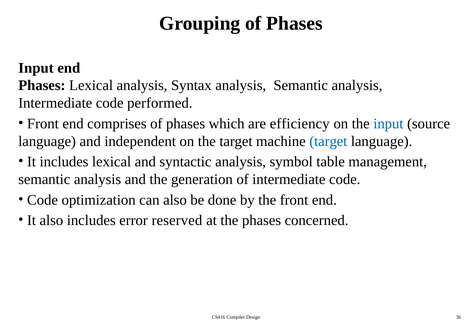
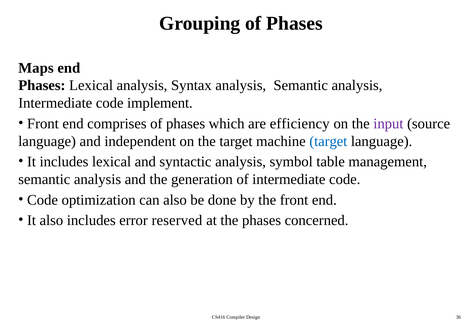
Input at (36, 68): Input -> Maps
performed: performed -> implement
input at (388, 123) colour: blue -> purple
